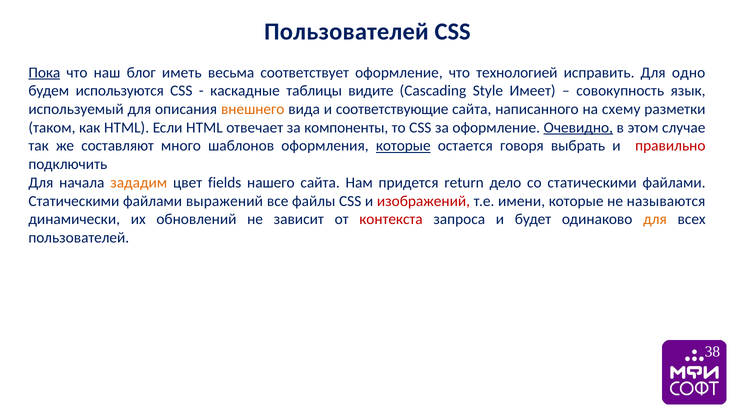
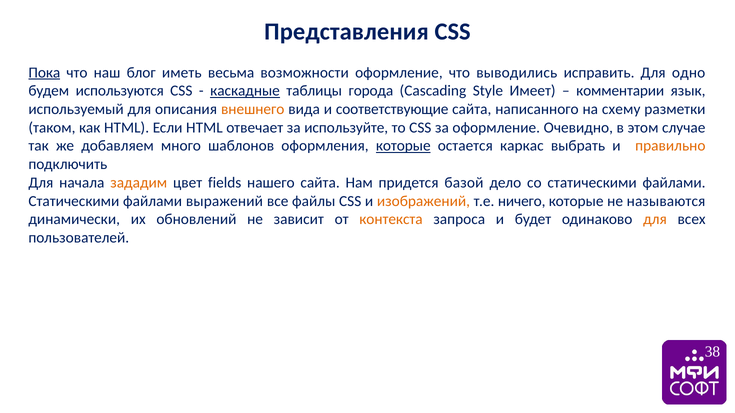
Пользователей at (346, 32): Пользователей -> Представления
соответствует: соответствует -> возможности
технологией: технологией -> выводились
каскадные underline: none -> present
видите: видите -> города
совокупность: совокупность -> комментарии
компоненты: компоненты -> используйте
Очевидно underline: present -> none
составляют: составляют -> добавляем
говоря: говоря -> каркас
правильно colour: red -> orange
return: return -> базой
изображений colour: red -> orange
имени: имени -> ничего
контекста colour: red -> orange
